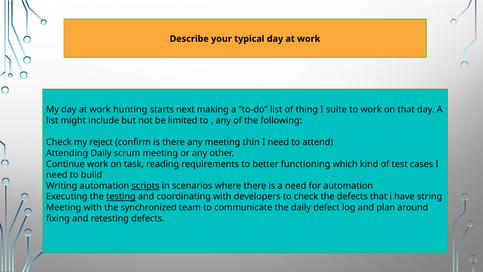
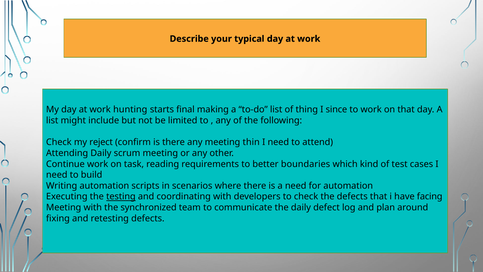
next: next -> final
suite: suite -> since
functioning: functioning -> boundaries
scripts underline: present -> none
string: string -> facing
